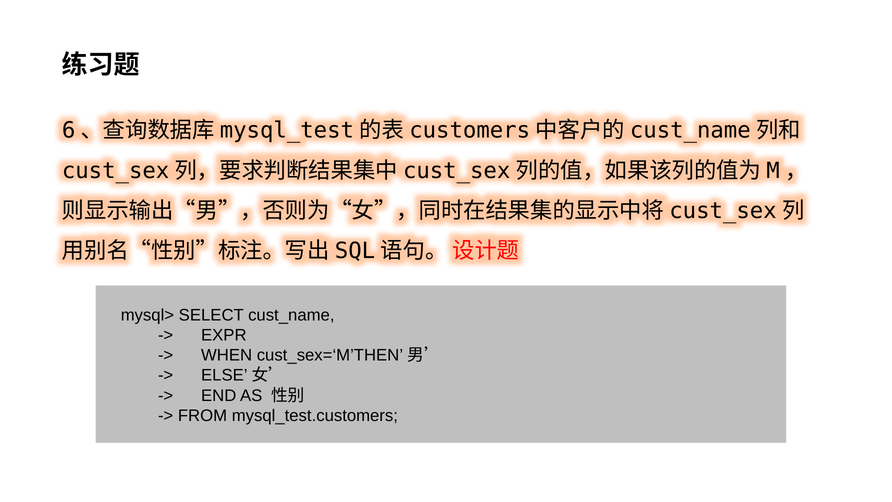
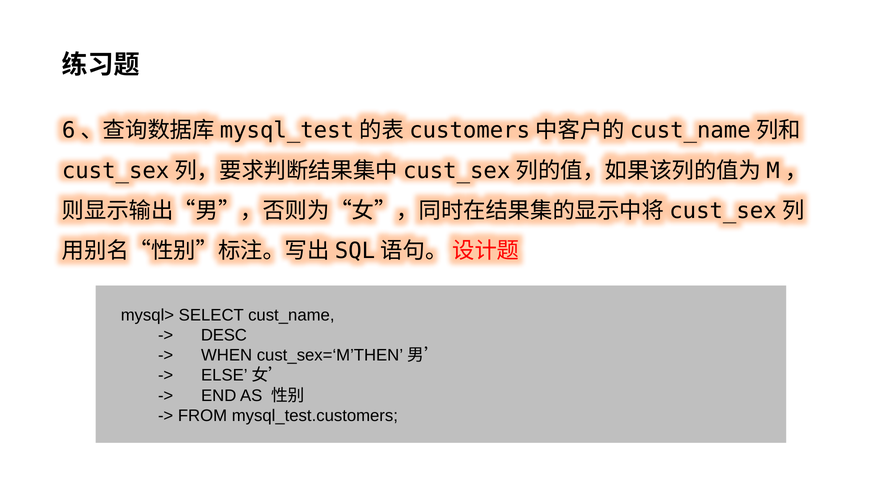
EXPR: EXPR -> DESC
